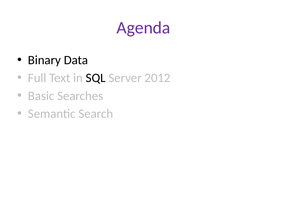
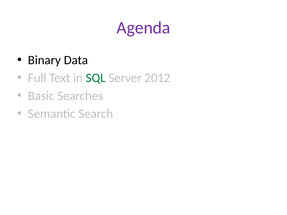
SQL colour: black -> green
